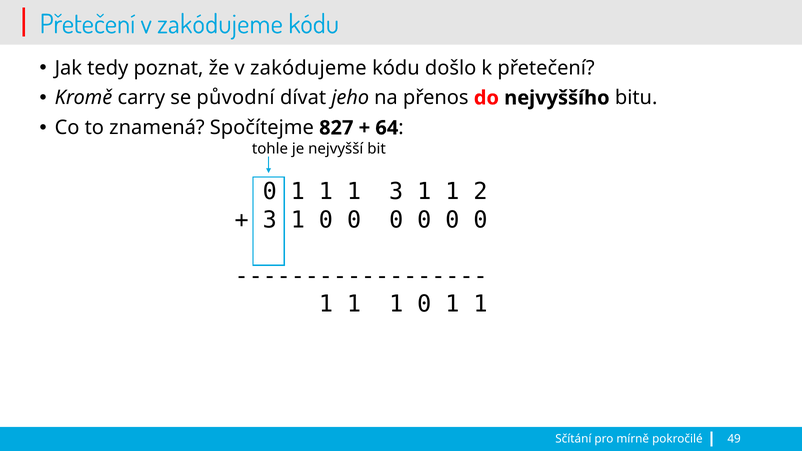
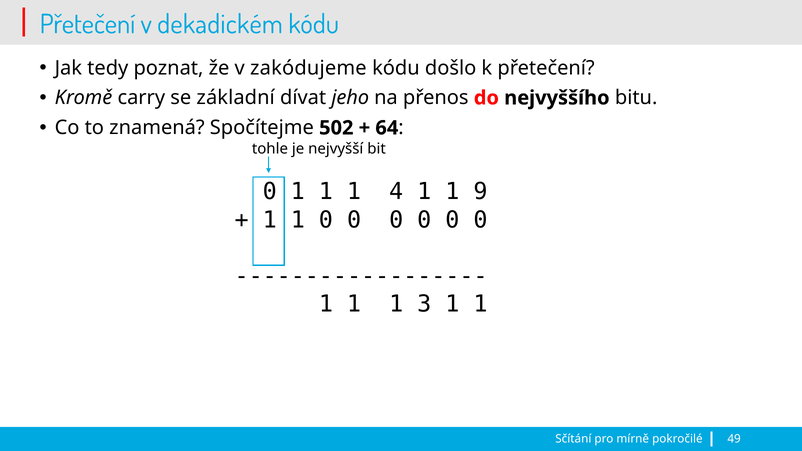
Přetečení v zakódujeme: zakódujeme -> dekadickém
původní: původní -> základní
827: 827 -> 502
1 3: 3 -> 4
2: 2 -> 9
3 at (270, 220): 3 -> 1
1 1 0: 0 -> 3
